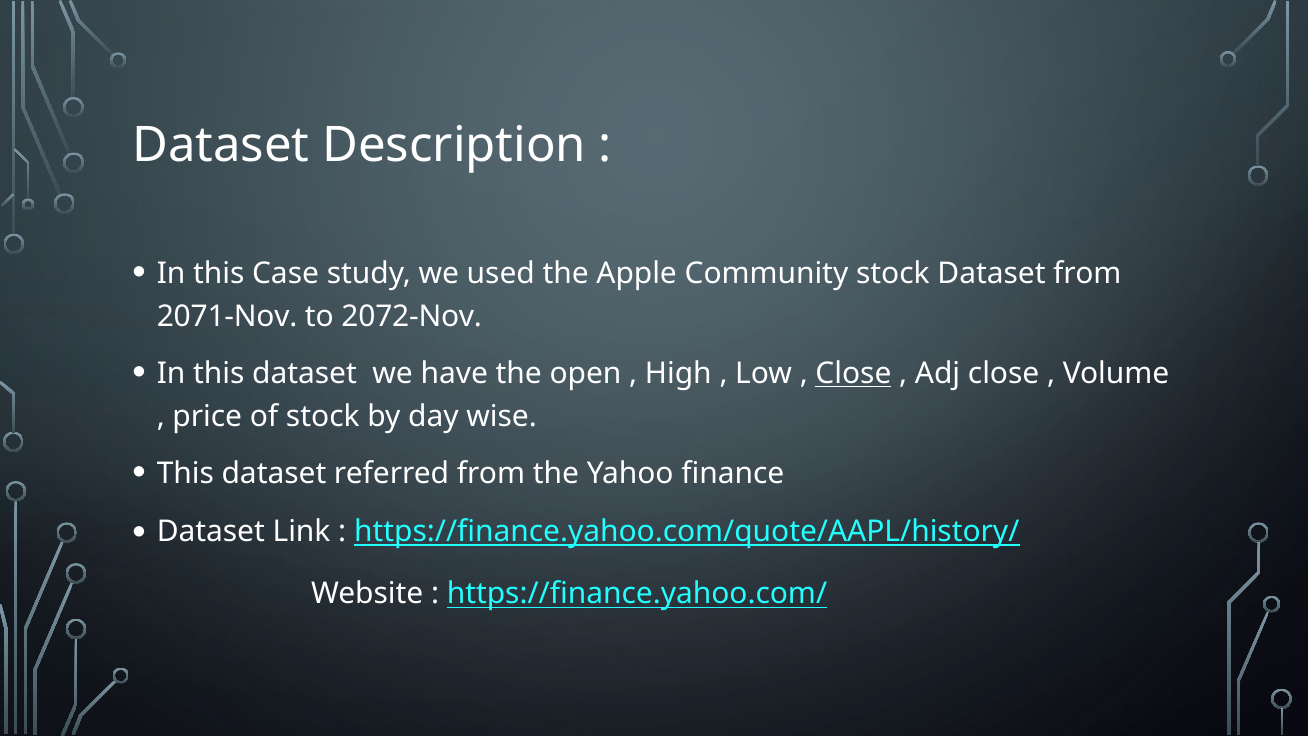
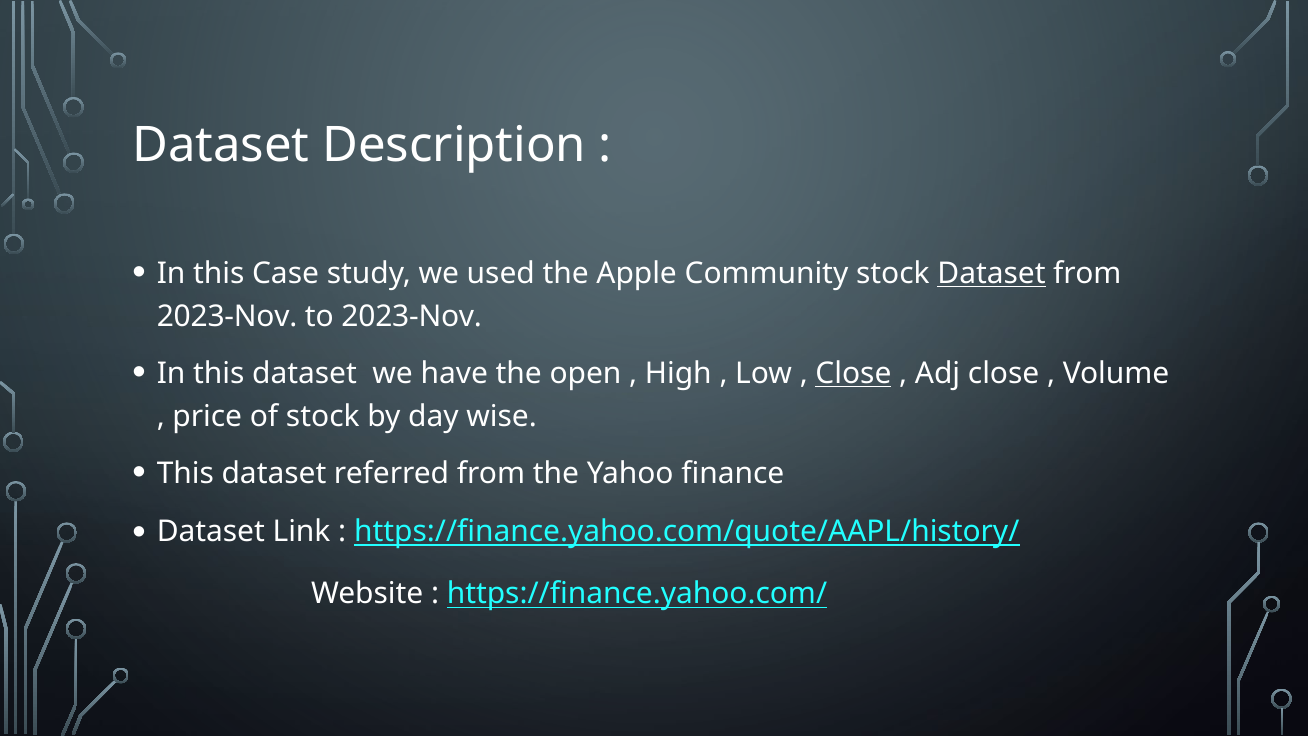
Dataset at (992, 274) underline: none -> present
2071-Nov at (227, 317): 2071-Nov -> 2023-Nov
to 2072-Nov: 2072-Nov -> 2023-Nov
